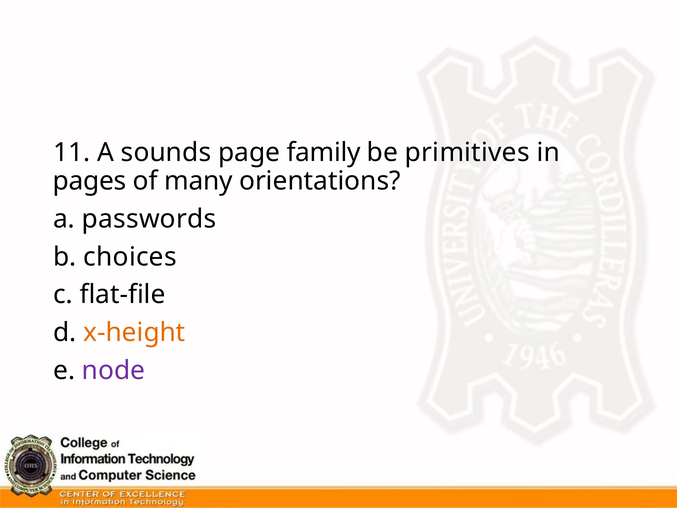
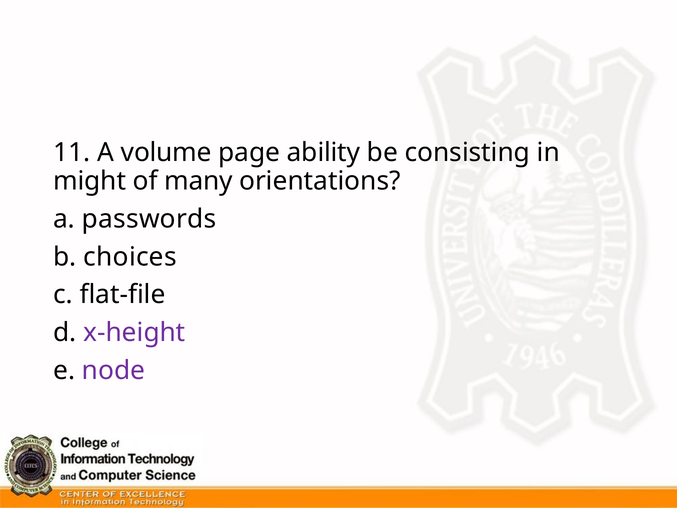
sounds: sounds -> volume
family: family -> ability
primitives: primitives -> consisting
pages: pages -> might
x-height colour: orange -> purple
